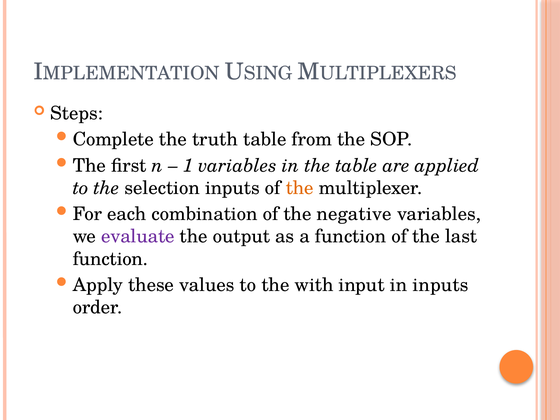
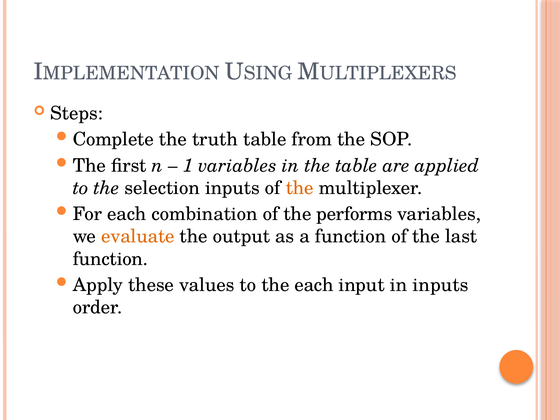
negative: negative -> performs
evaluate colour: purple -> orange
the with: with -> each
